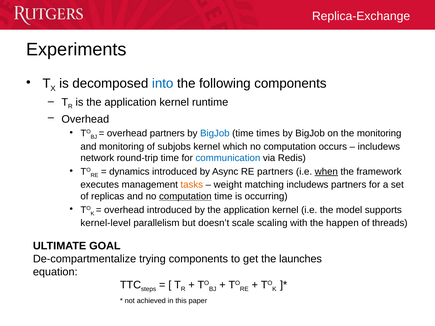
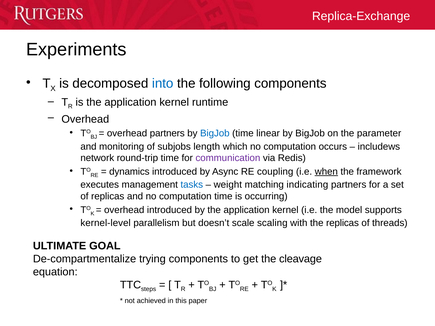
times: times -> linear
the monitoring: monitoring -> parameter
subjobs kernel: kernel -> length
communication colour: blue -> purple
RE partners: partners -> coupling
tasks colour: orange -> blue
matching includews: includews -> indicating
computation at (185, 197) underline: present -> none
the happen: happen -> replicas
launches: launches -> cleavage
